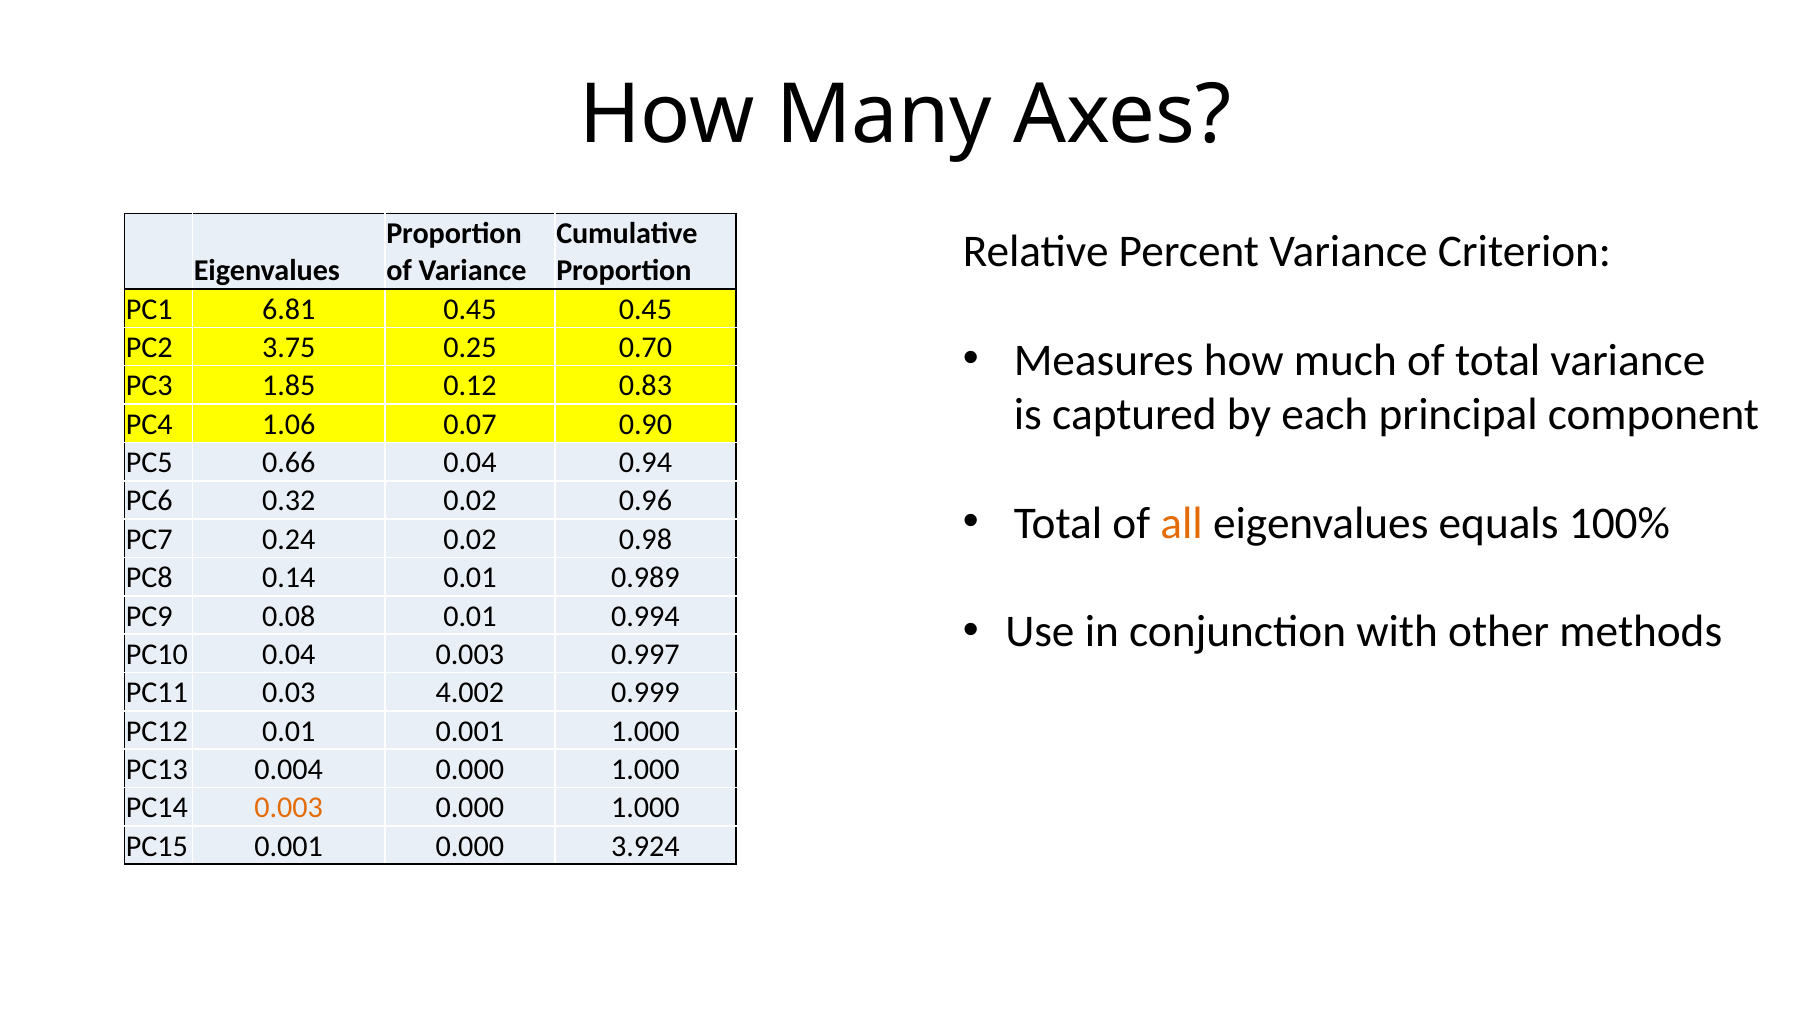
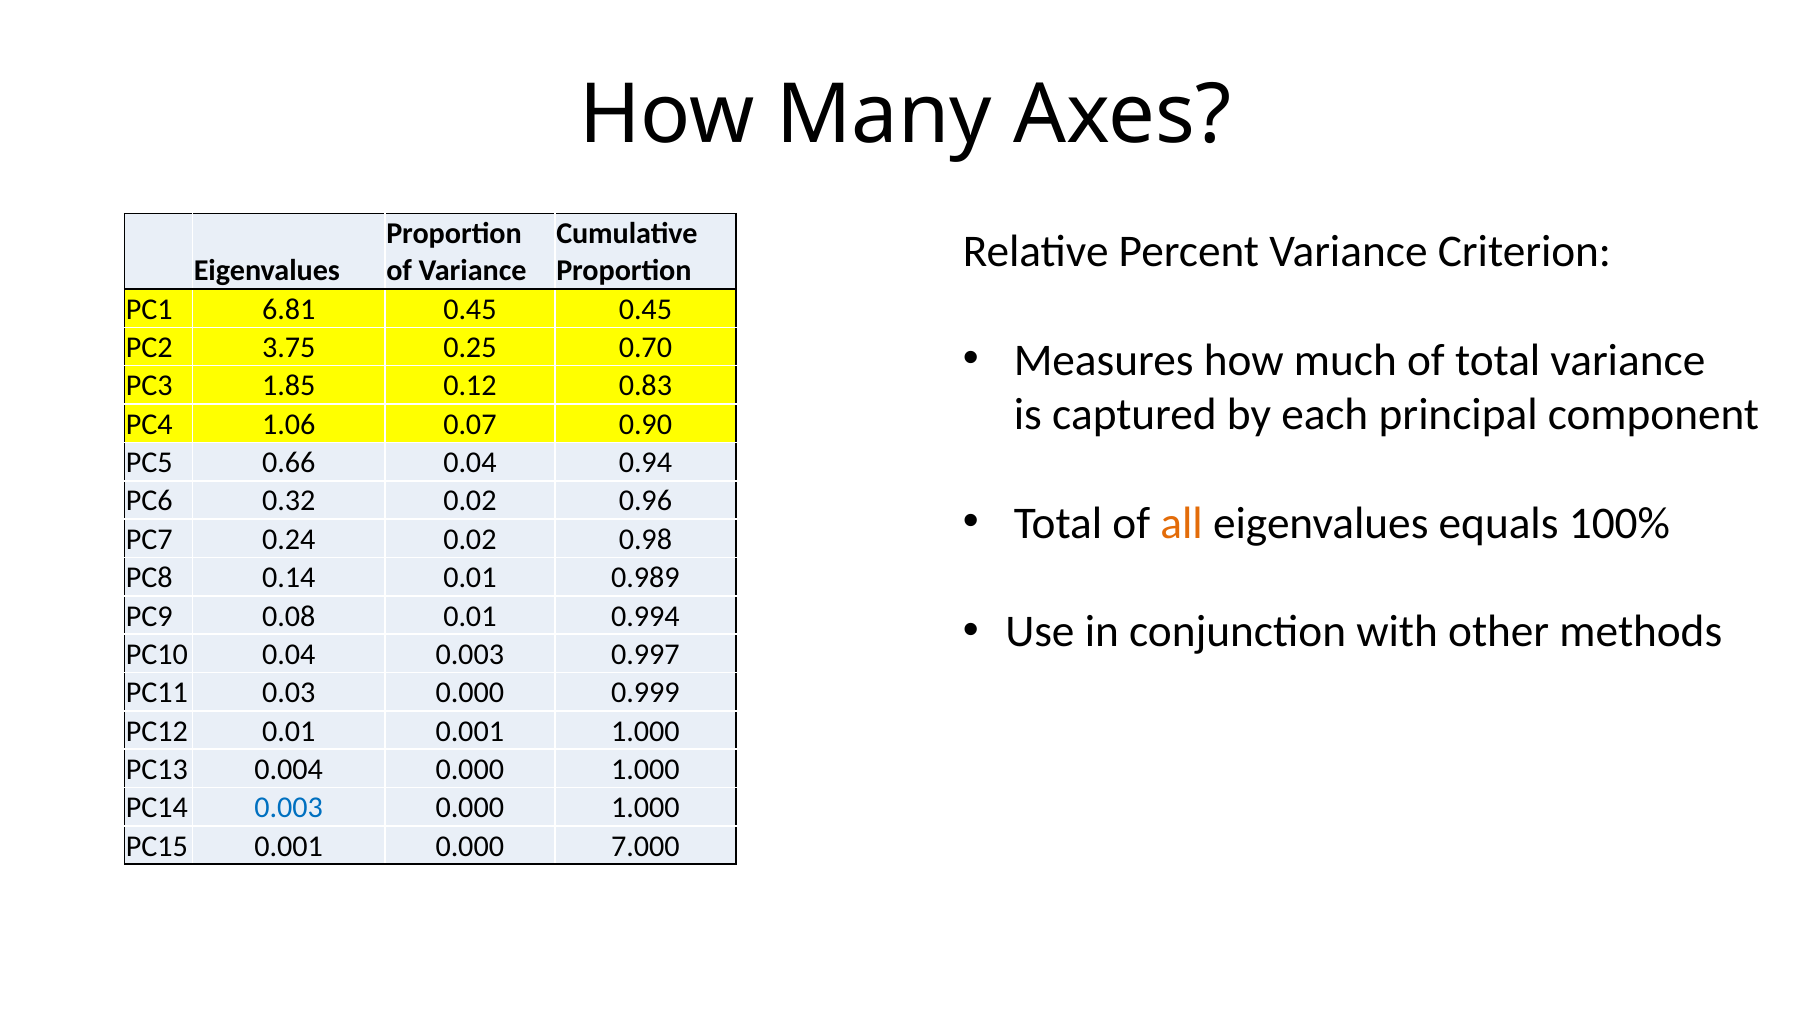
0.03 4.002: 4.002 -> 0.000
0.003 at (289, 808) colour: orange -> blue
3.924: 3.924 -> 7.000
